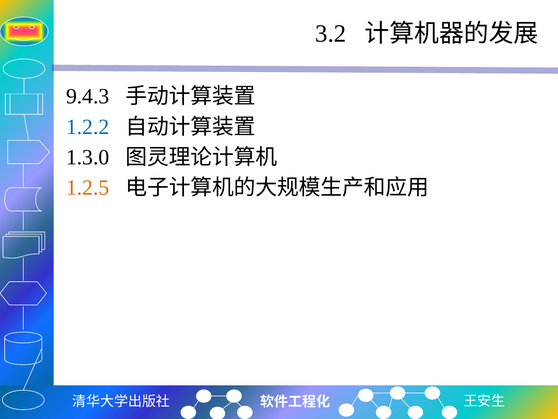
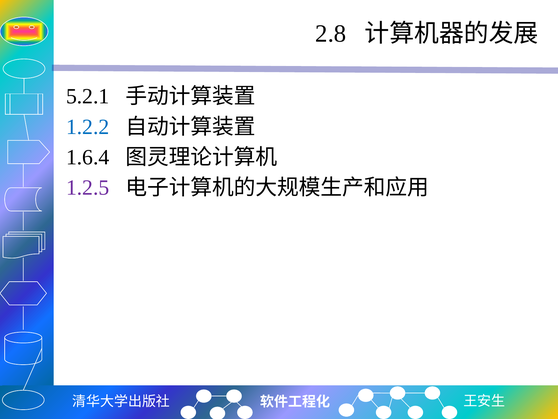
3.2: 3.2 -> 2.8
9.4.3: 9.4.3 -> 5.2.1
1.3.0: 1.3.0 -> 1.6.4
1.2.5 colour: orange -> purple
